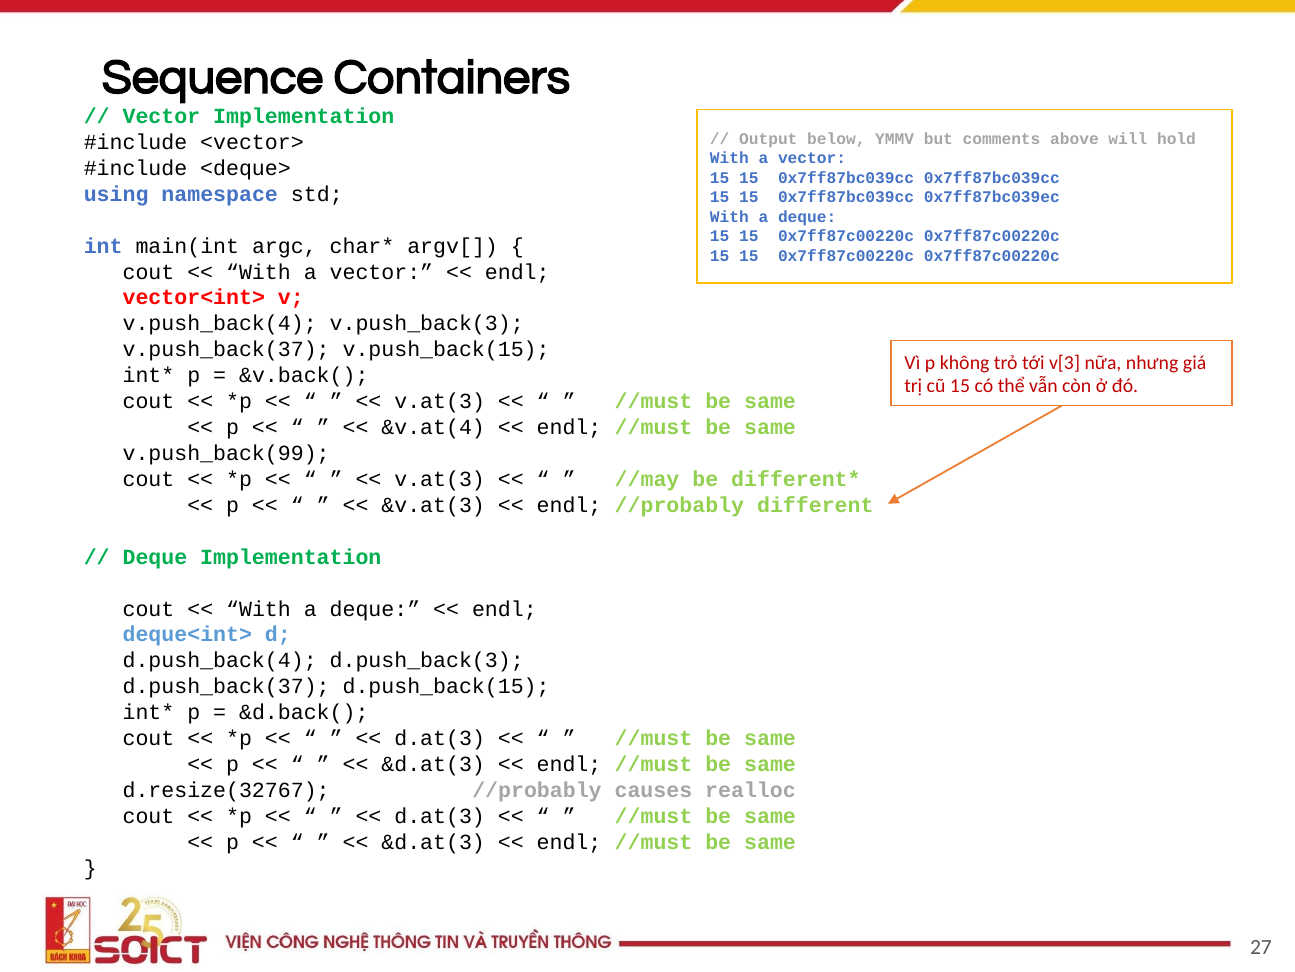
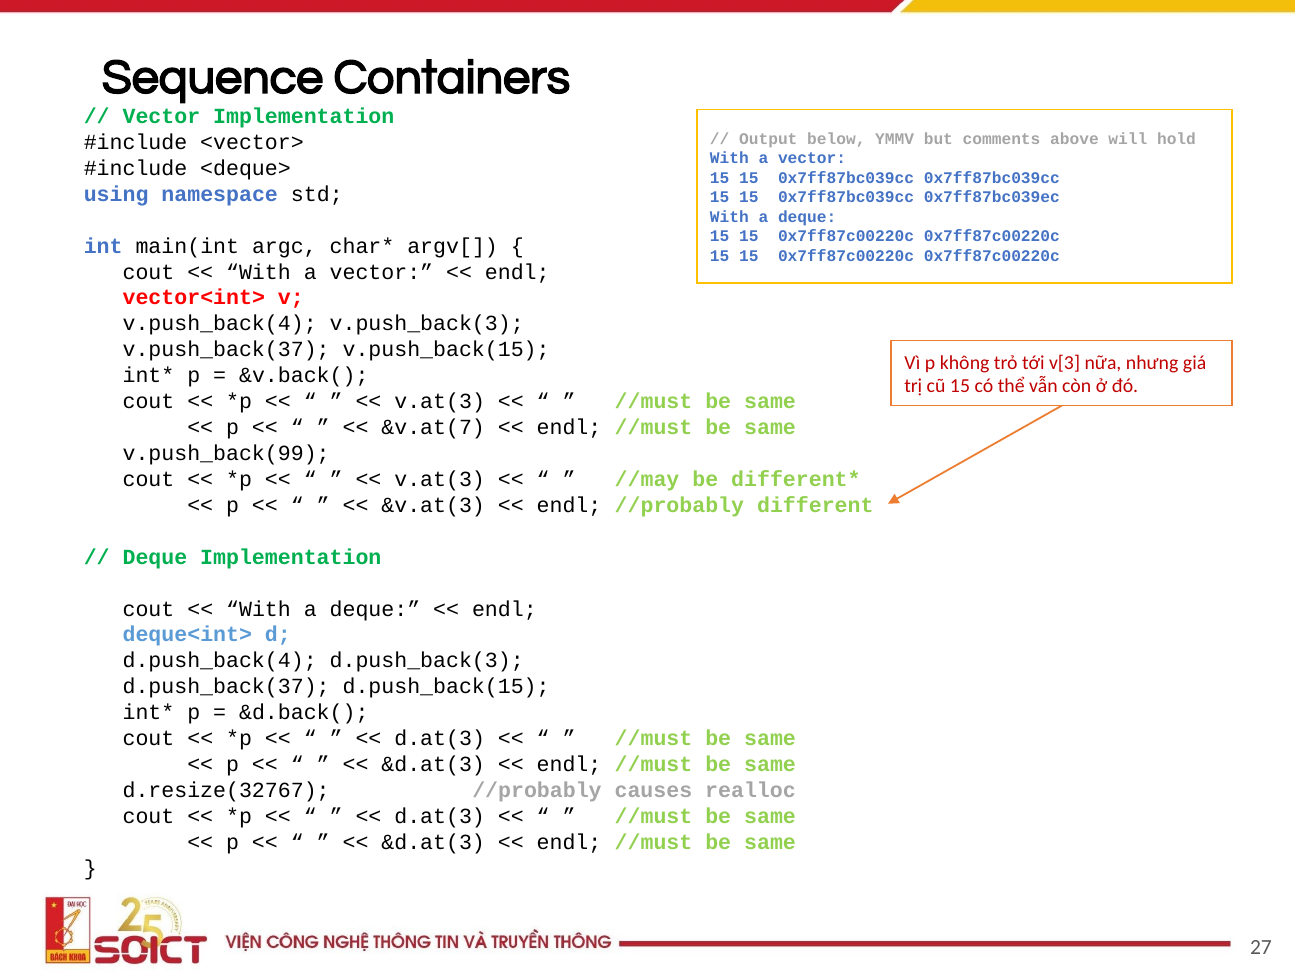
&v.at(4: &v.at(4 -> &v.at(7
